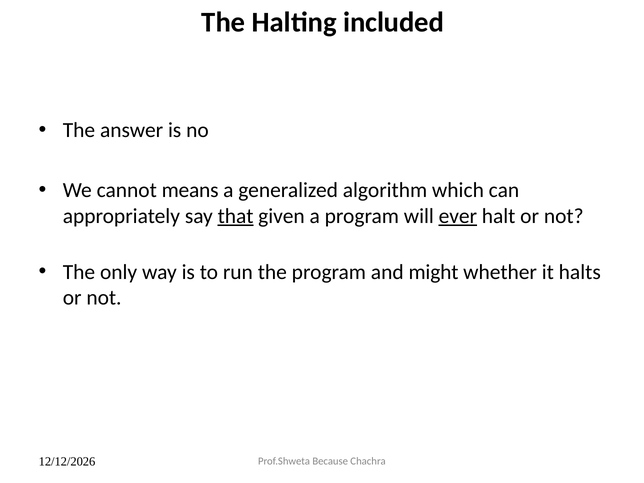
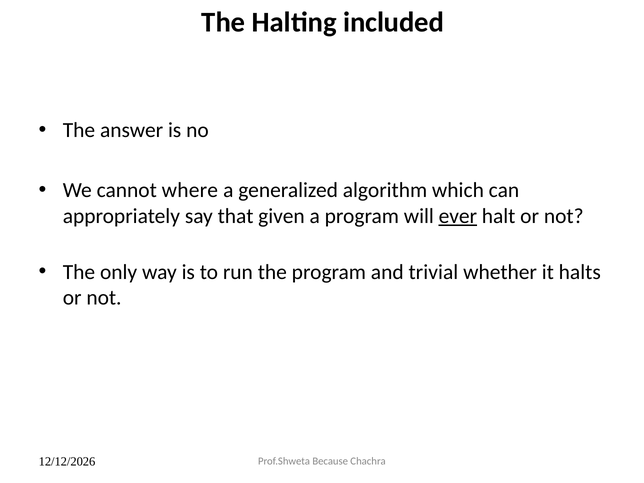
means: means -> where
that underline: present -> none
might: might -> trivial
